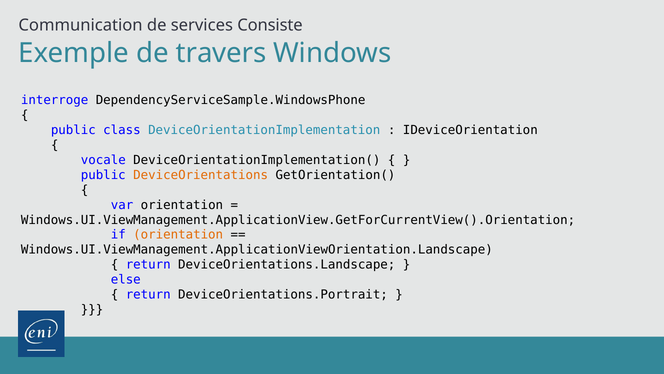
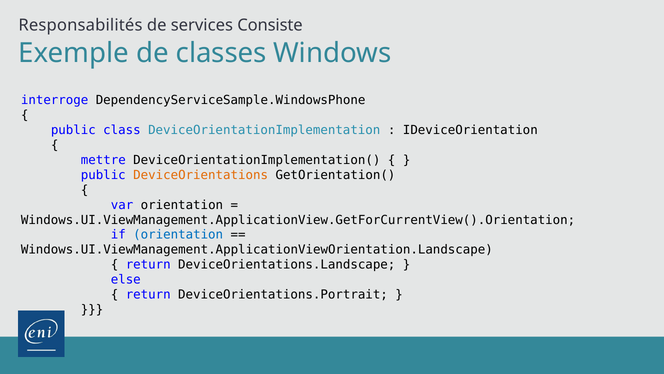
Communication: Communication -> Responsabilités
travers: travers -> classes
vocale: vocale -> mettre
orientation at (178, 235) colour: orange -> blue
